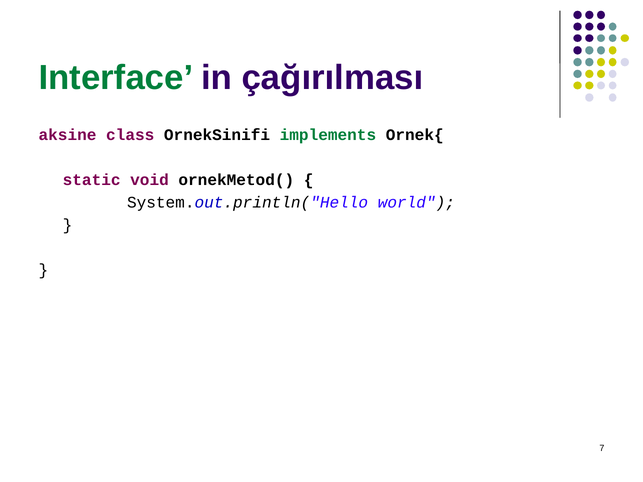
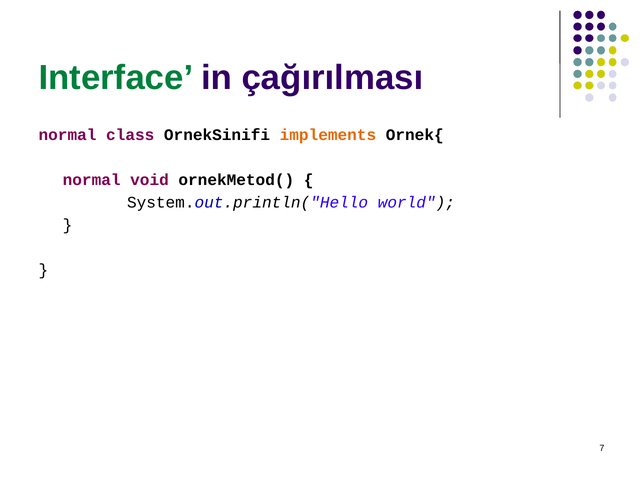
aksine at (68, 135): aksine -> normal
implements colour: green -> orange
static at (92, 180): static -> normal
